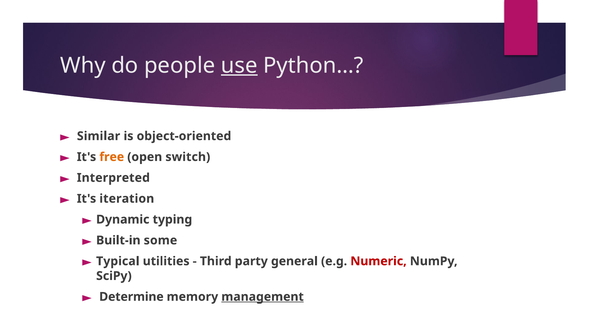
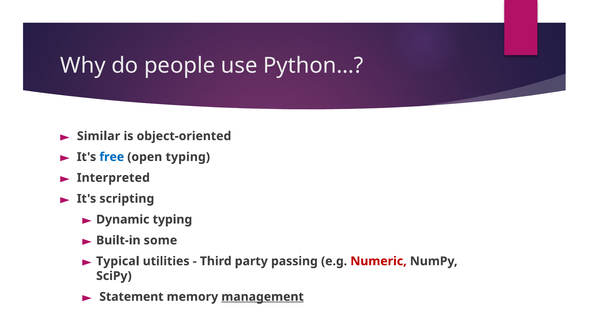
use underline: present -> none
free colour: orange -> blue
open switch: switch -> typing
iteration: iteration -> scripting
general: general -> passing
Determine: Determine -> Statement
